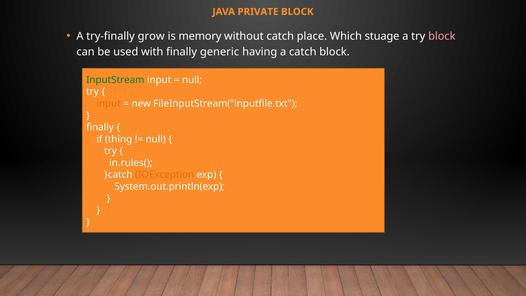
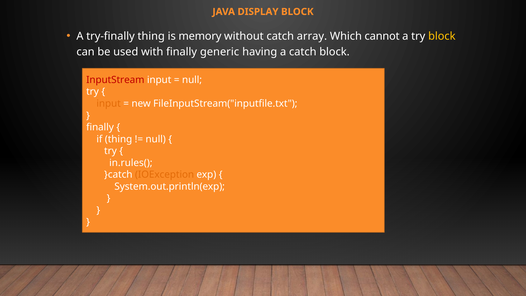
PRIVATE: PRIVATE -> DISPLAY
try-finally grow: grow -> thing
place: place -> array
stuage: stuage -> cannot
block at (442, 36) colour: pink -> yellow
InputStream colour: green -> red
